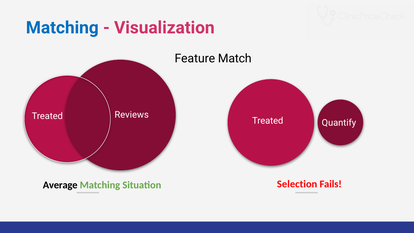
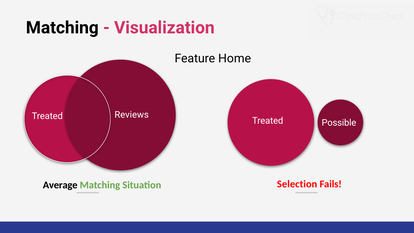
Matching at (62, 28) colour: blue -> black
Match: Match -> Home
Quantify: Quantify -> Possible
